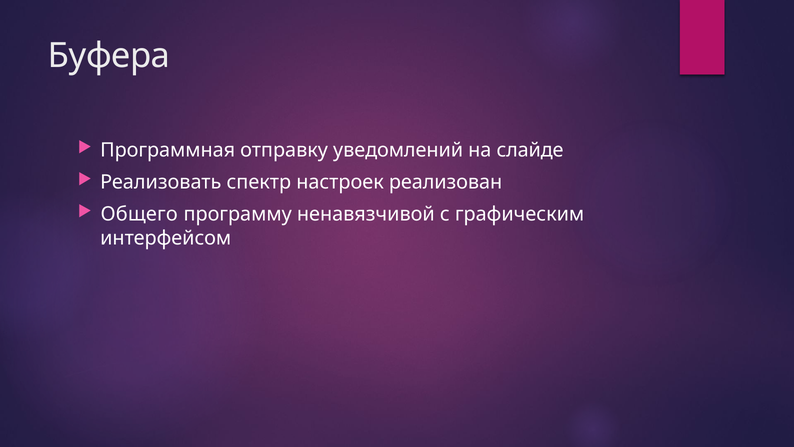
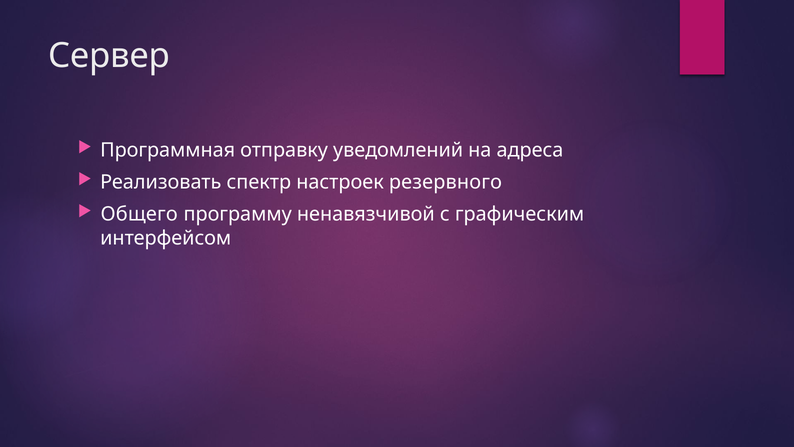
Буфера: Буфера -> Сервер
слайде: слайде -> адреса
реализован: реализован -> резервного
